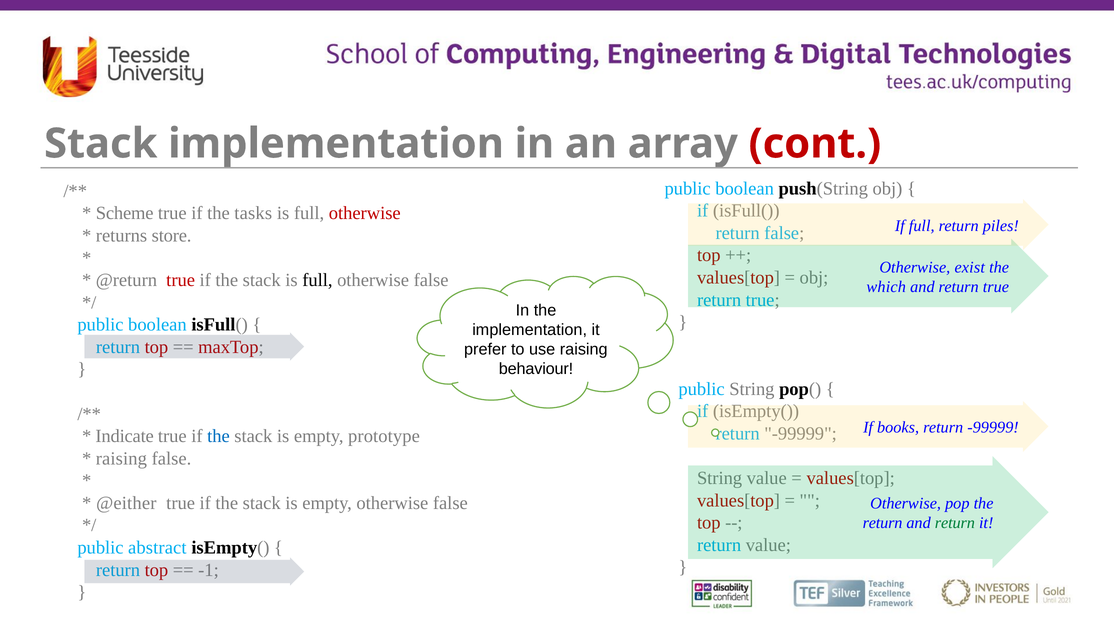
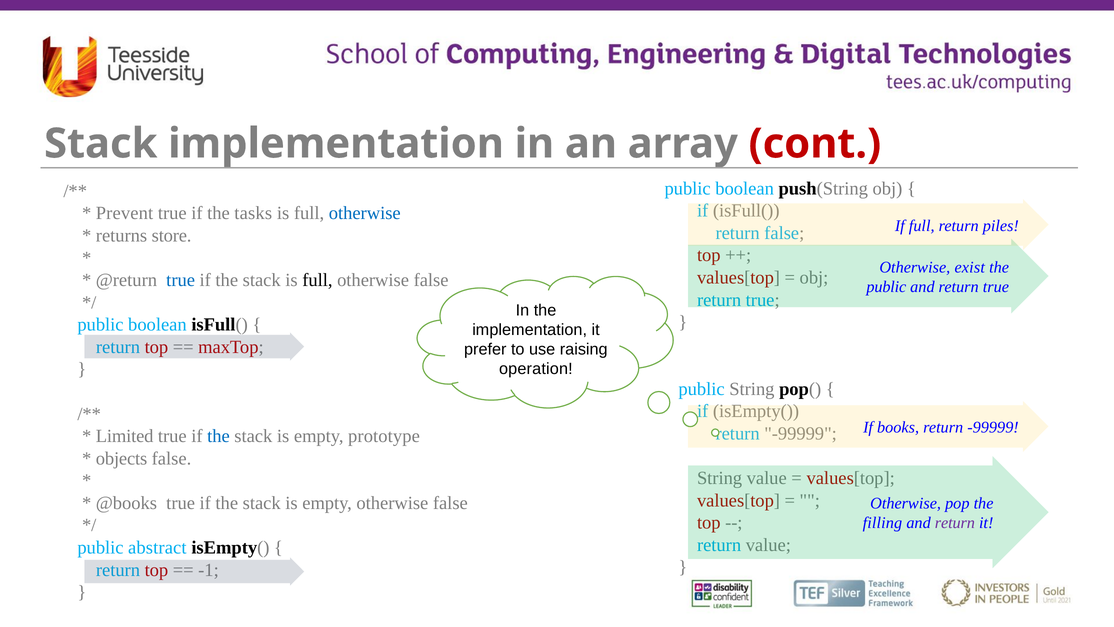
Scheme: Scheme -> Prevent
otherwise at (365, 213) colour: red -> blue
true at (181, 280) colour: red -> blue
which at (886, 287): which -> public
behaviour: behaviour -> operation
Indicate: Indicate -> Limited
raising at (121, 458): raising -> objects
@either: @either -> @books
return at (883, 523): return -> filling
return at (955, 523) colour: green -> purple
